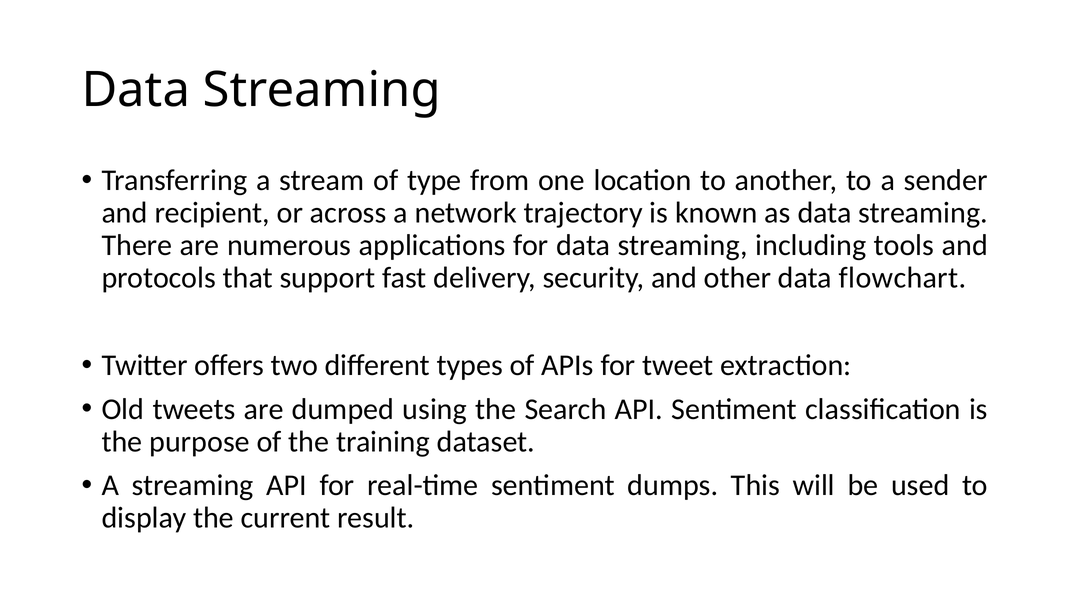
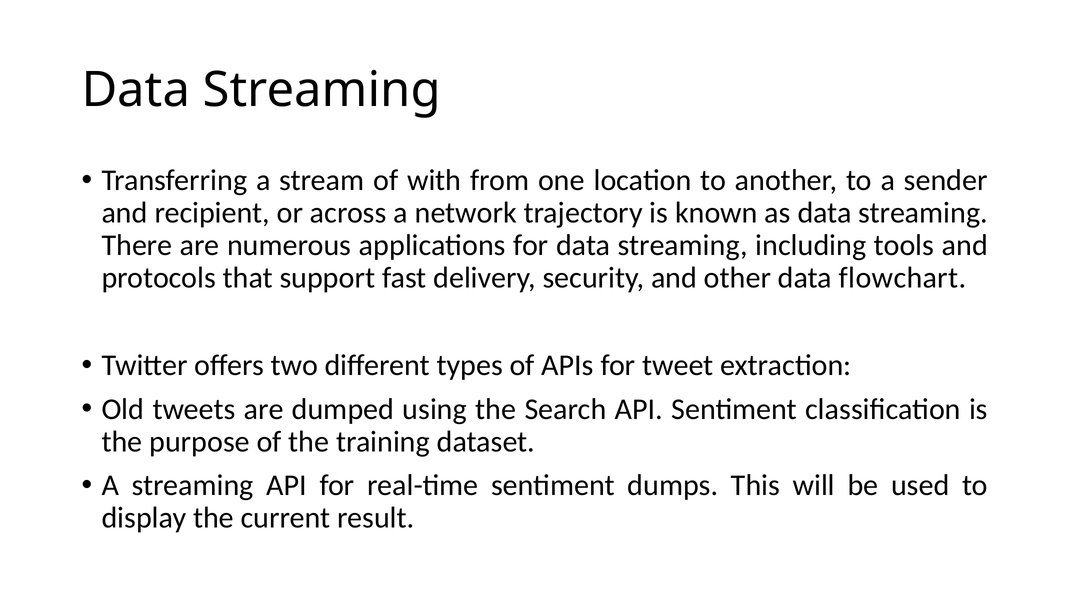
type: type -> with
